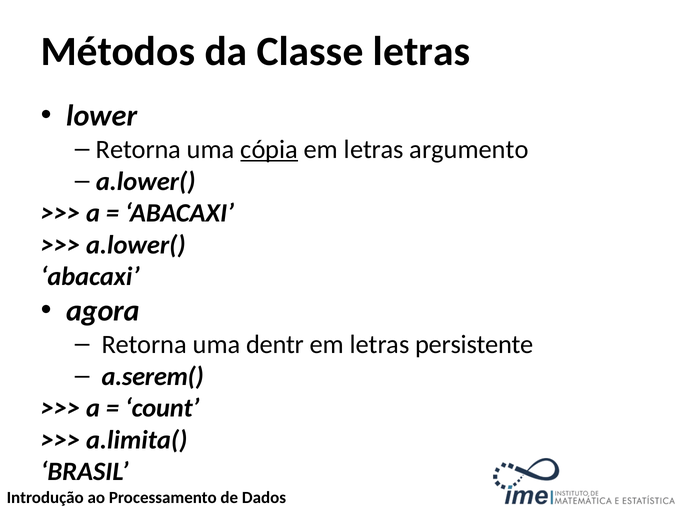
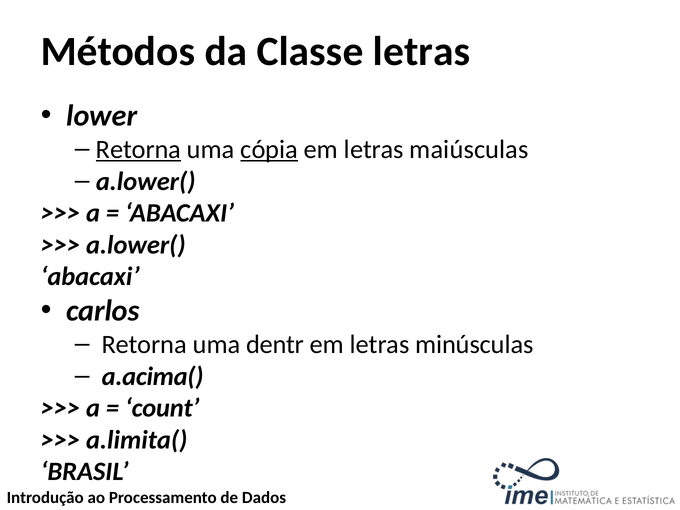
Retorna at (139, 150) underline: none -> present
argumento: argumento -> maiúsculas
agora: agora -> carlos
persistente: persistente -> minúsculas
a.serem(: a.serem( -> a.acima(
